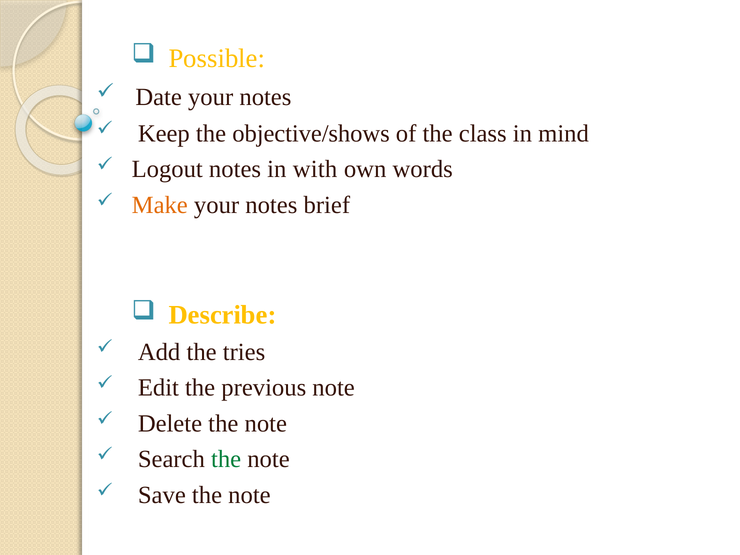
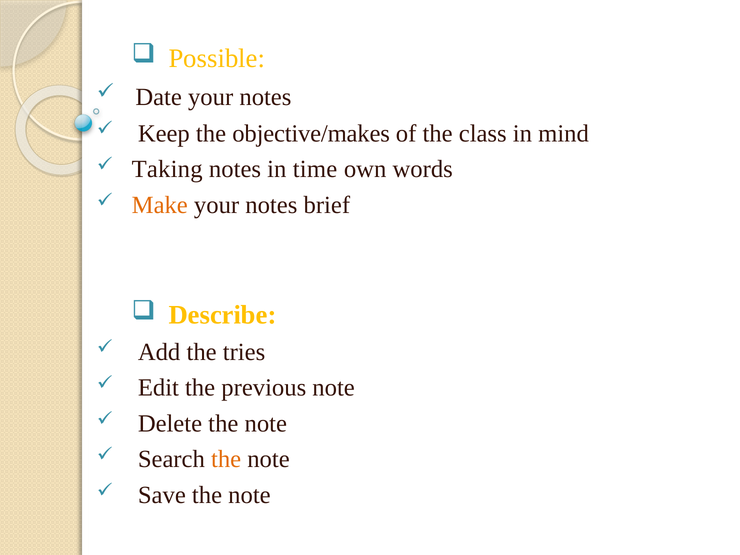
objective/shows: objective/shows -> objective/makes
Logout: Logout -> Taking
with: with -> time
the at (226, 459) colour: green -> orange
